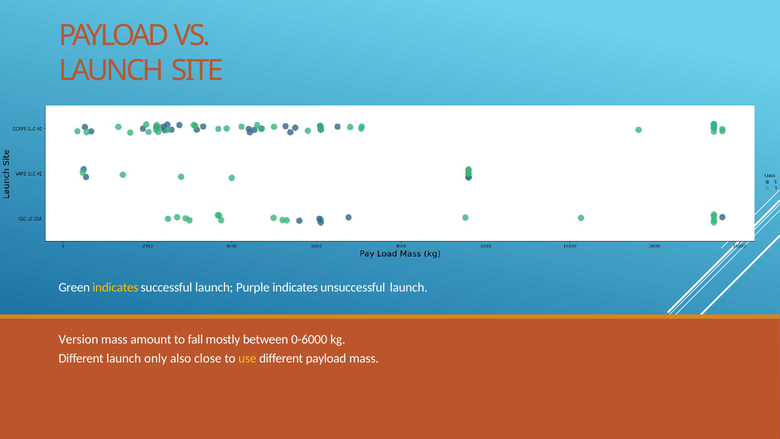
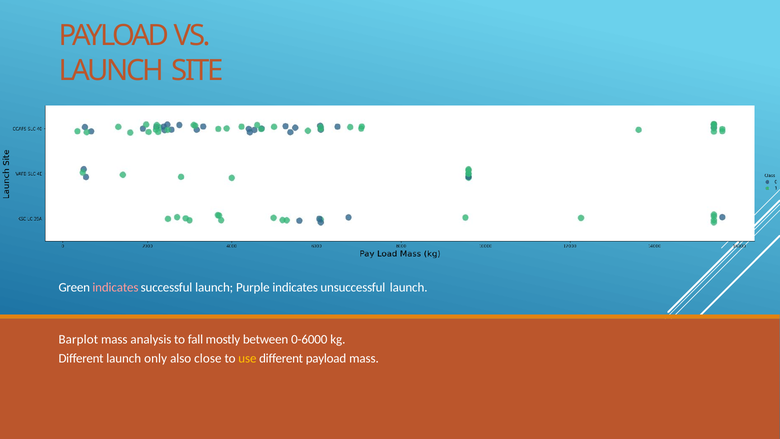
indicates at (115, 288) colour: yellow -> pink
Version: Version -> Barplot
amount: amount -> analysis
